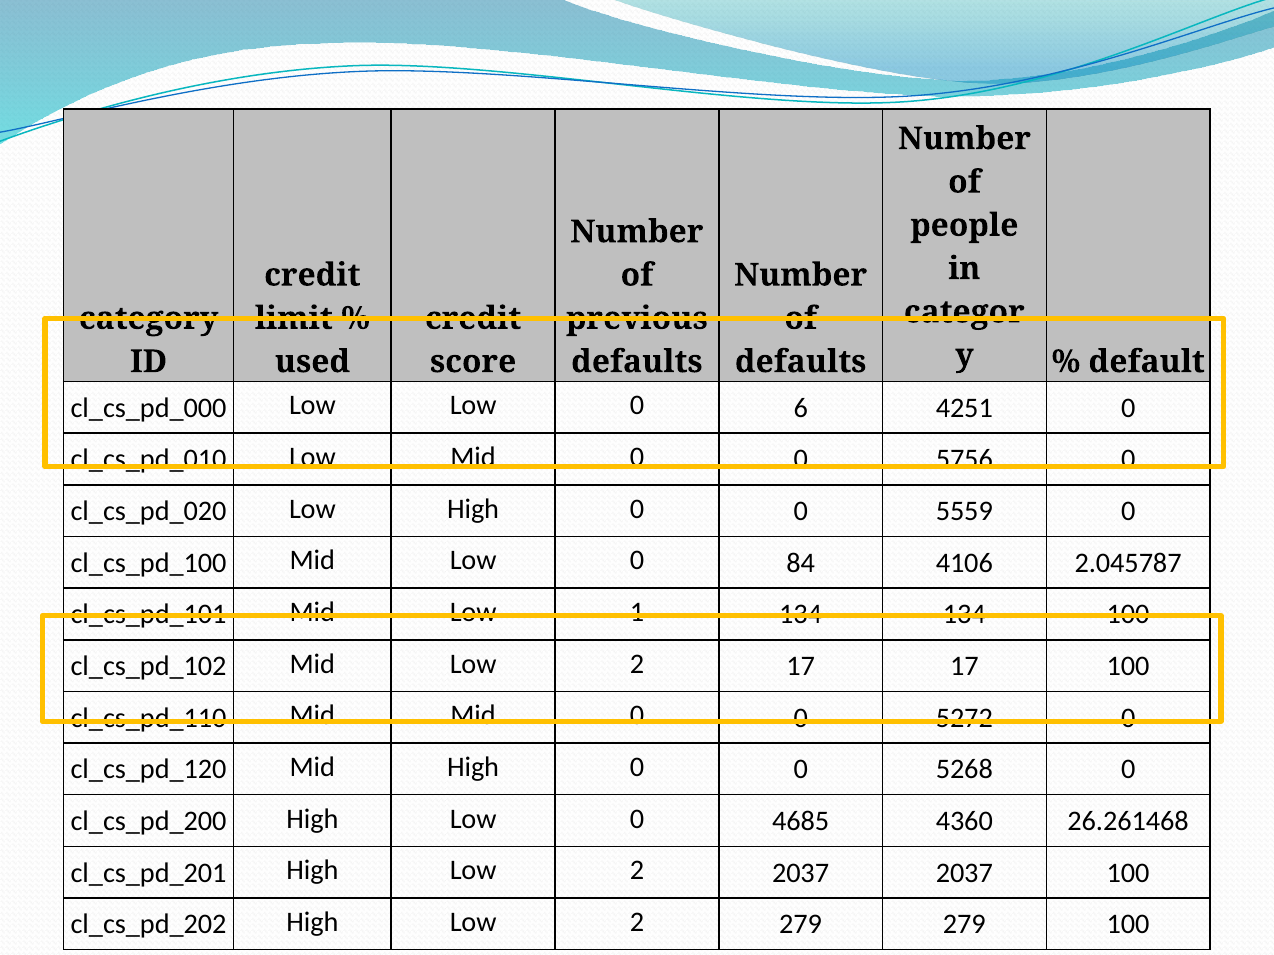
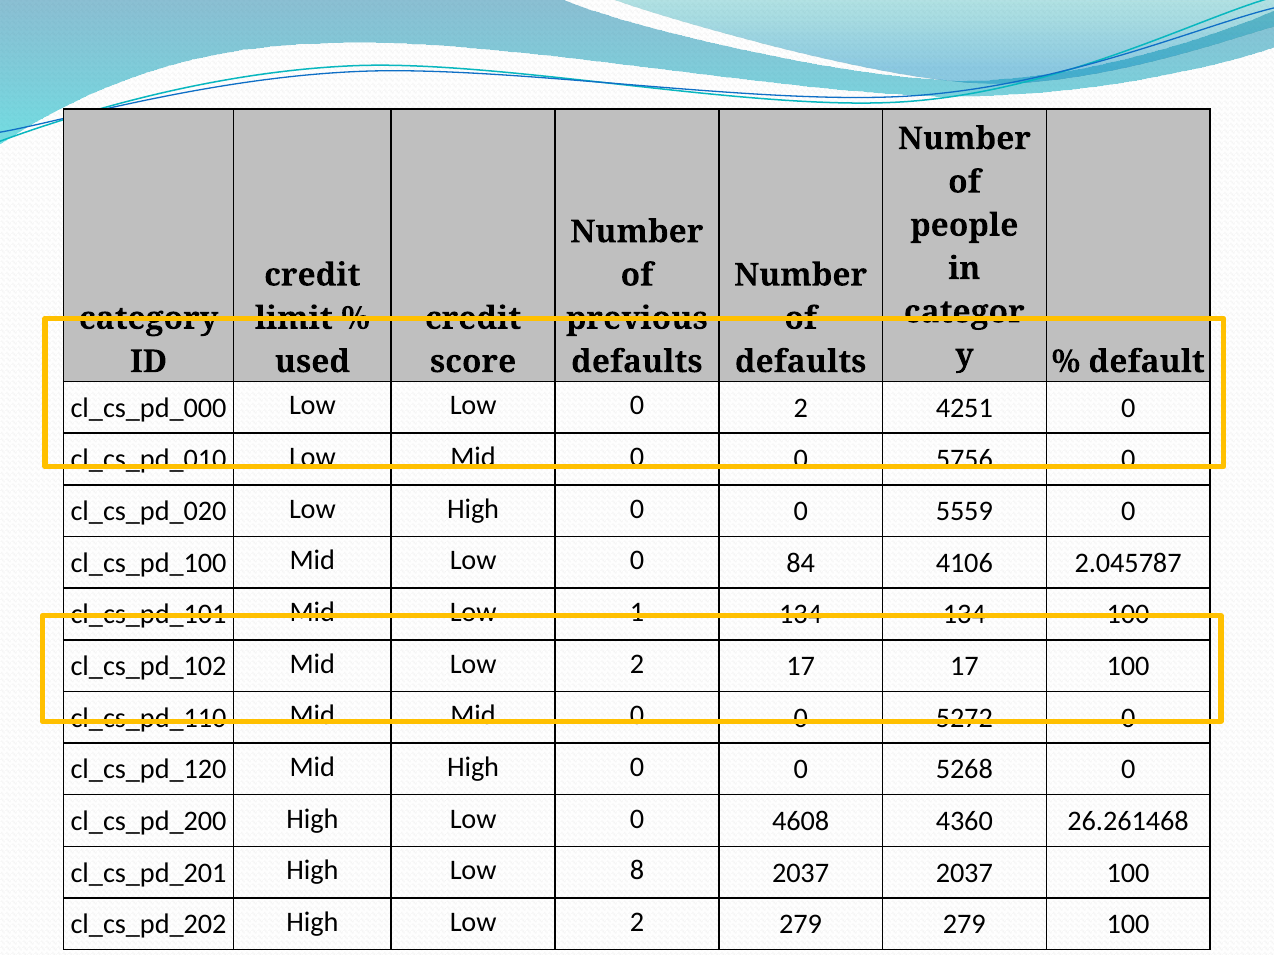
0 6: 6 -> 2
4685: 4685 -> 4608
2 at (637, 871): 2 -> 8
